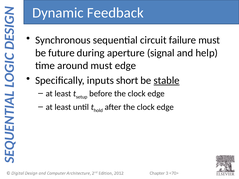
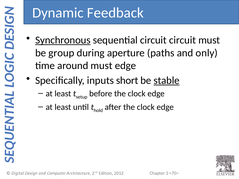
Synchronous underline: none -> present
circuit failure: failure -> circuit
future: future -> group
signal: signal -> paths
help: help -> only
